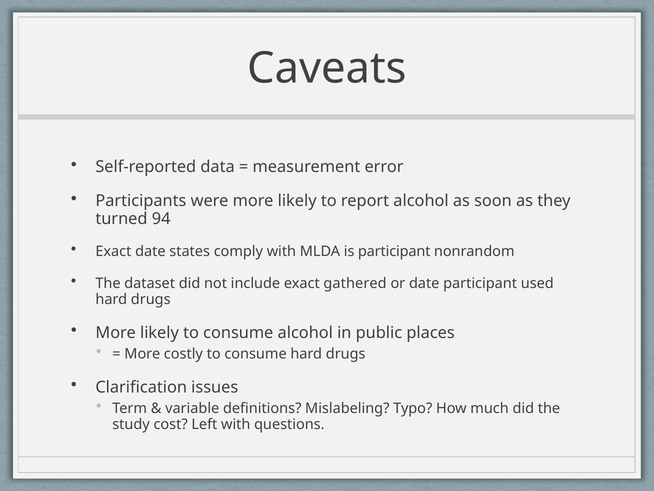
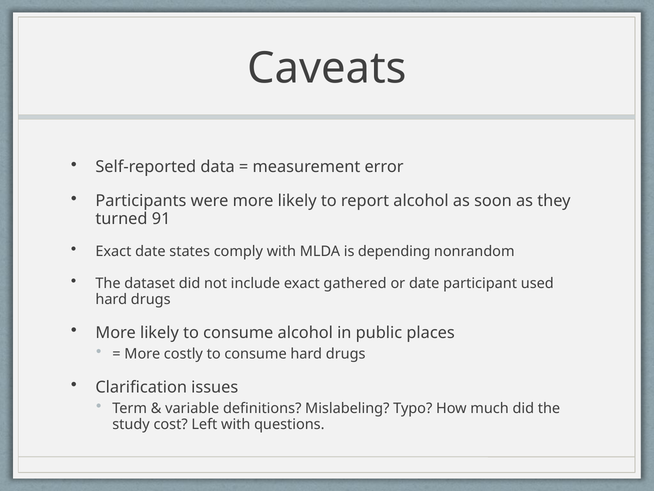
94: 94 -> 91
is participant: participant -> depending
